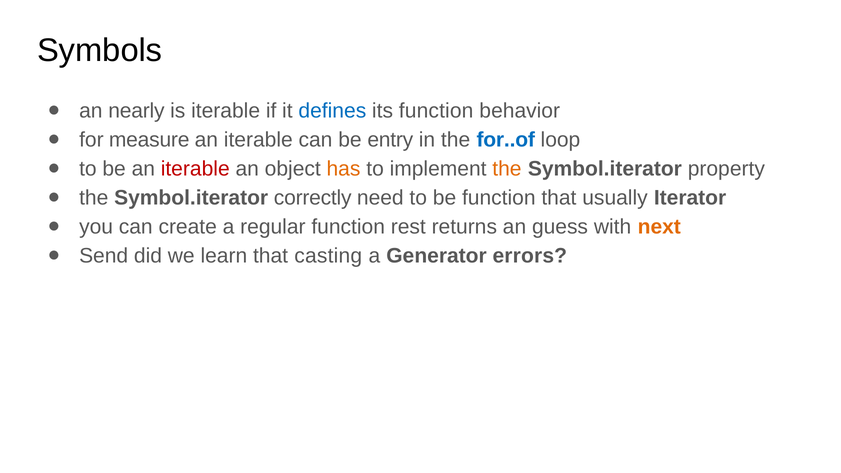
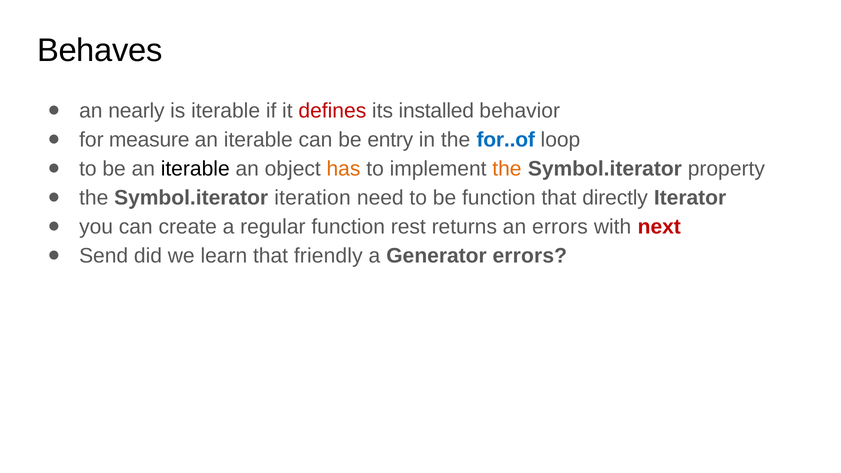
Symbols: Symbols -> Behaves
defines colour: blue -> red
its function: function -> installed
iterable at (195, 169) colour: red -> black
correctly: correctly -> iteration
usually: usually -> directly
an guess: guess -> errors
next colour: orange -> red
casting: casting -> friendly
